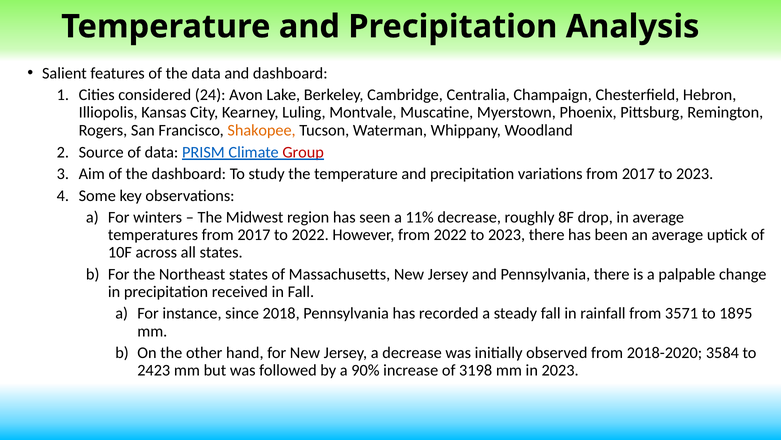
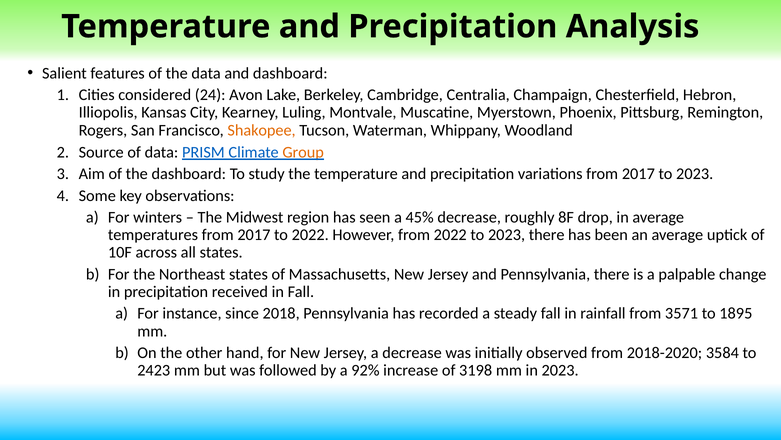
Group colour: red -> orange
11%: 11% -> 45%
90%: 90% -> 92%
